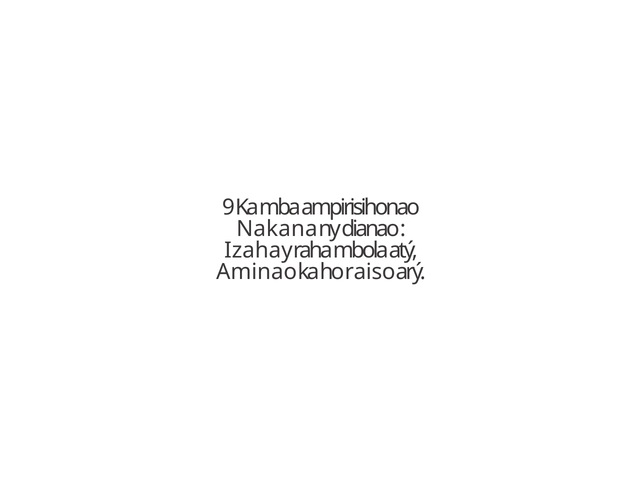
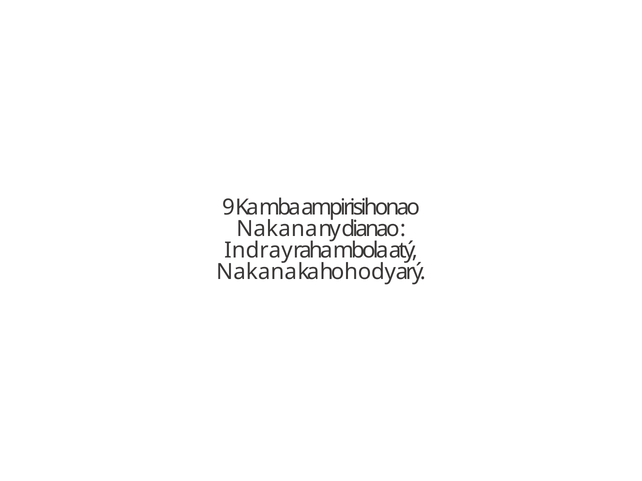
Izahay: Izahay -> Indray
Aminao at (257, 272): Aminao -> Nakana
raiso: raiso -> hody
